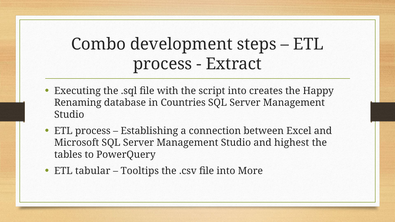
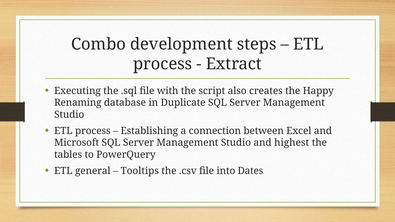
script into: into -> also
Countries: Countries -> Duplicate
tabular: tabular -> general
More: More -> Dates
